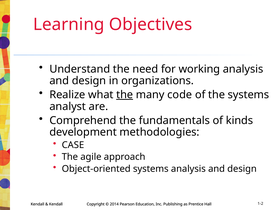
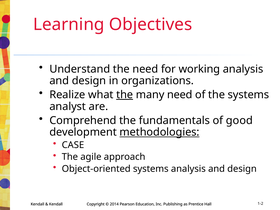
many code: code -> need
kinds: kinds -> good
methodologies underline: none -> present
